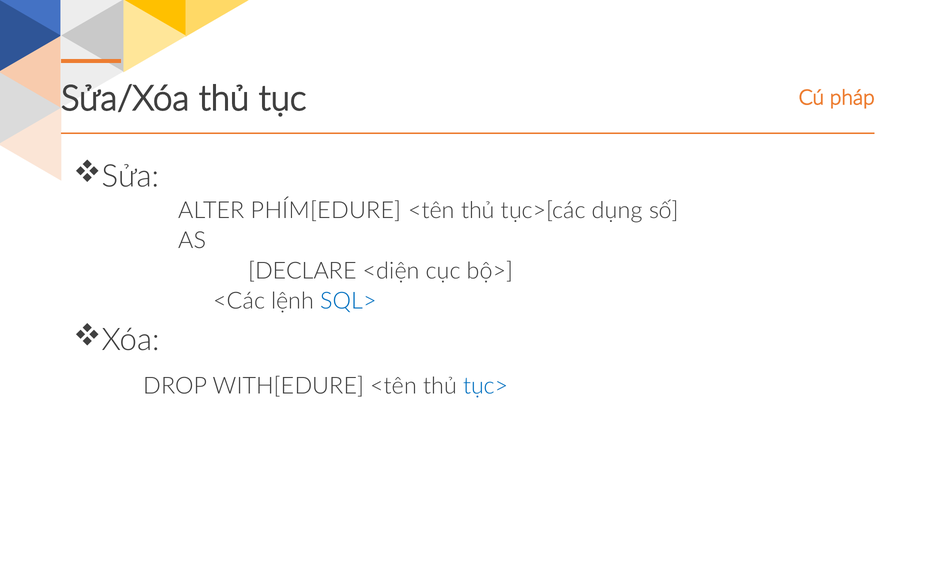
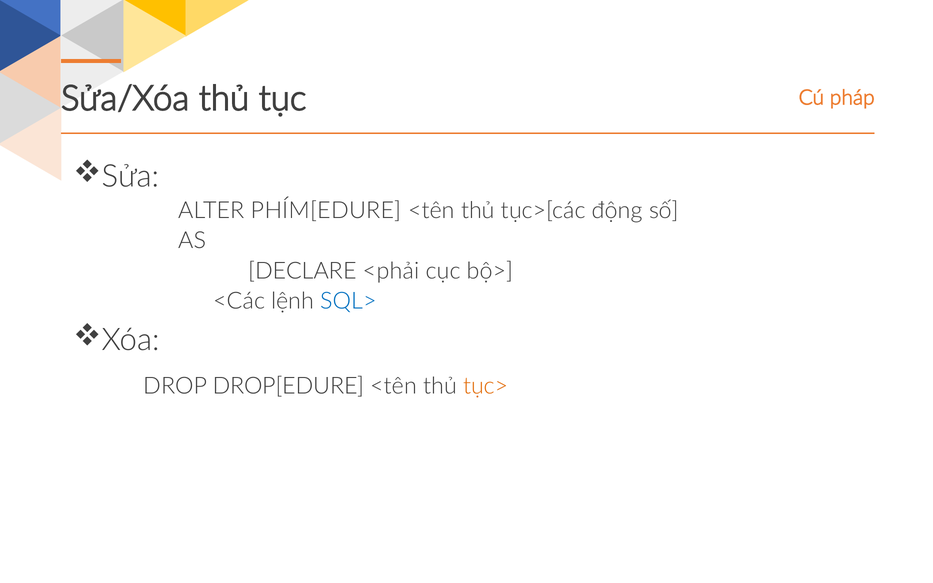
dụng: dụng -> động
<diện: <diện -> <phải
WITH[EDURE: WITH[EDURE -> DROP[EDURE
tục> colour: blue -> orange
